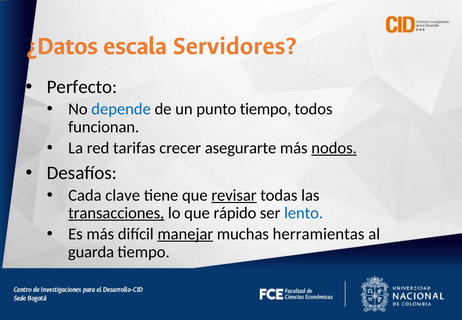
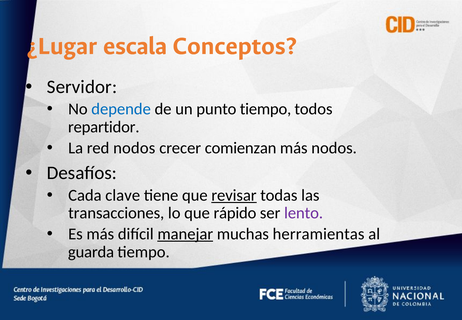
¿Datos: ¿Datos -> ¿Lugar
Servidores: Servidores -> Conceptos
Perfecto: Perfecto -> Servidor
funcionan: funcionan -> repartidor
red tarifas: tarifas -> nodos
asegurarte: asegurarte -> comienzan
nodos at (334, 148) underline: present -> none
transacciones underline: present -> none
lento colour: blue -> purple
